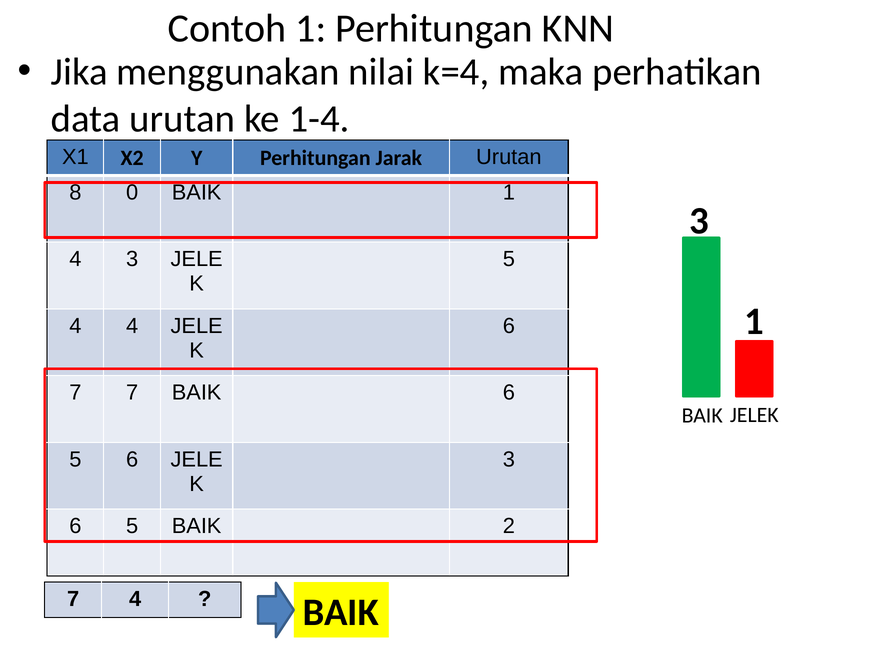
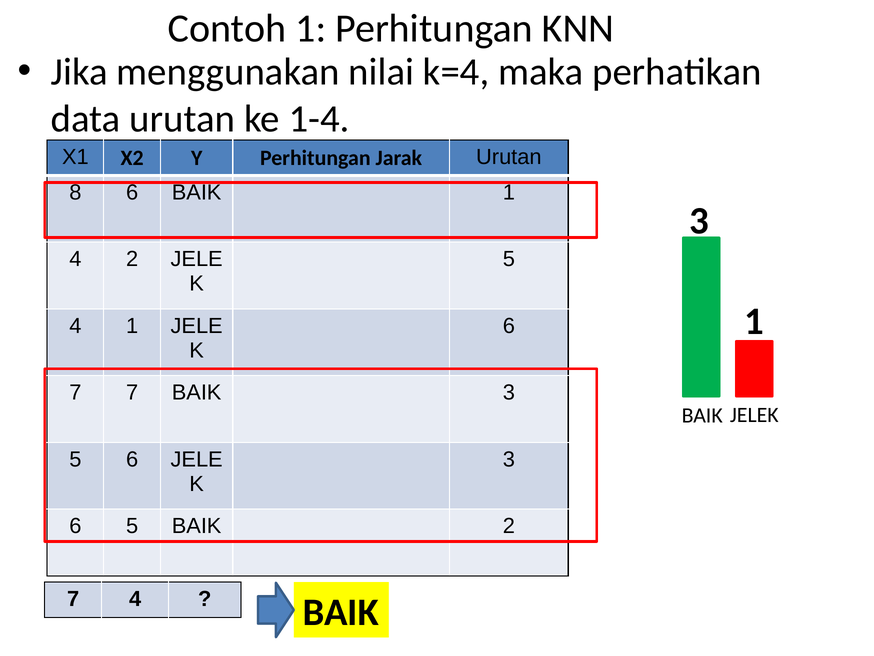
8 0: 0 -> 6
4 3: 3 -> 2
4 4: 4 -> 1
BAIK 6: 6 -> 3
